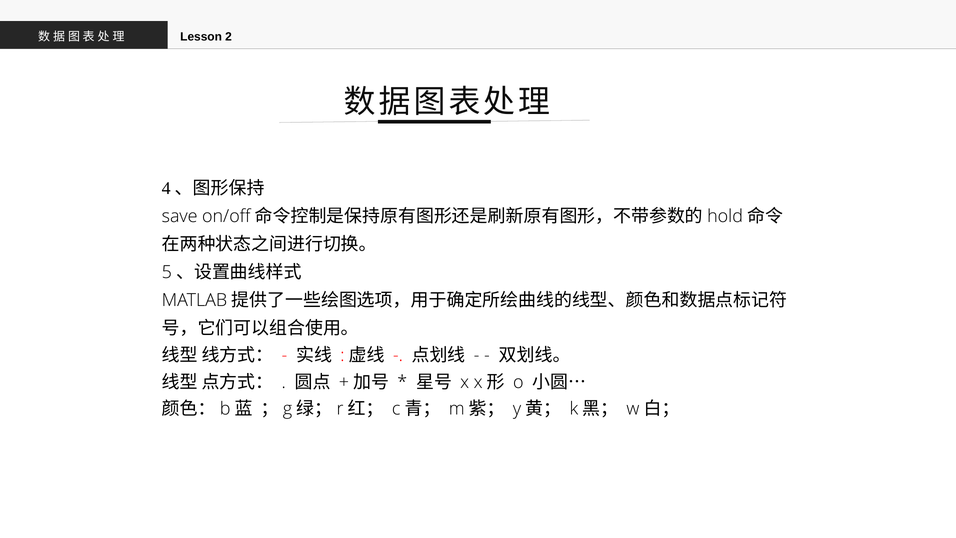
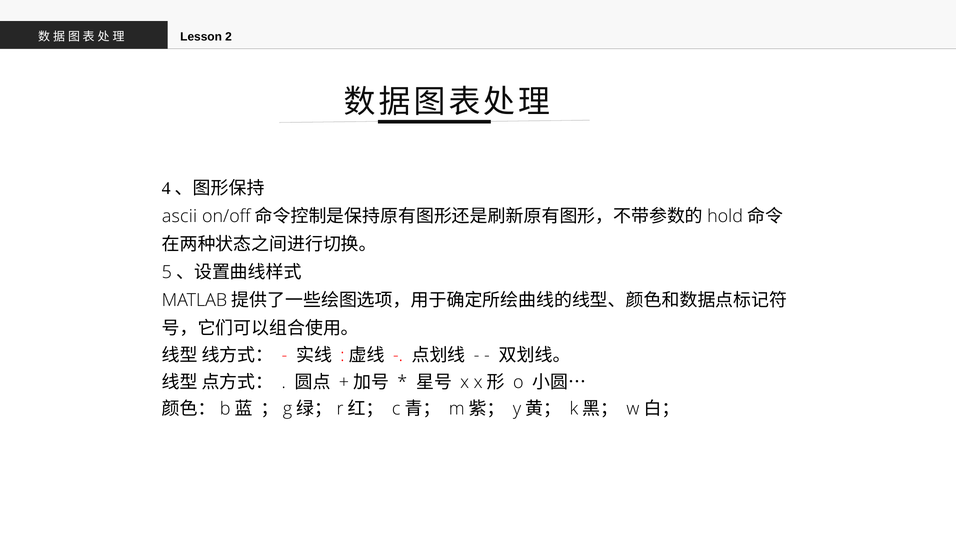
save: save -> ascii
